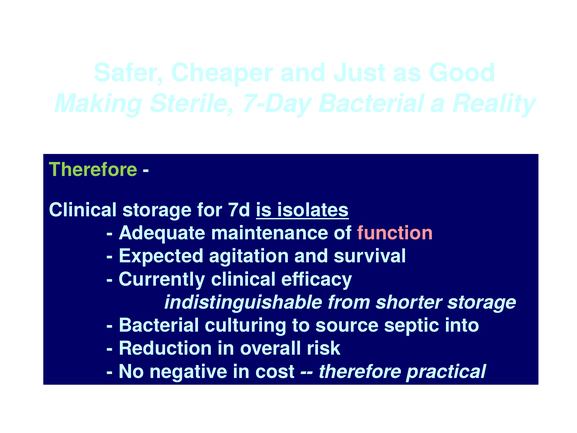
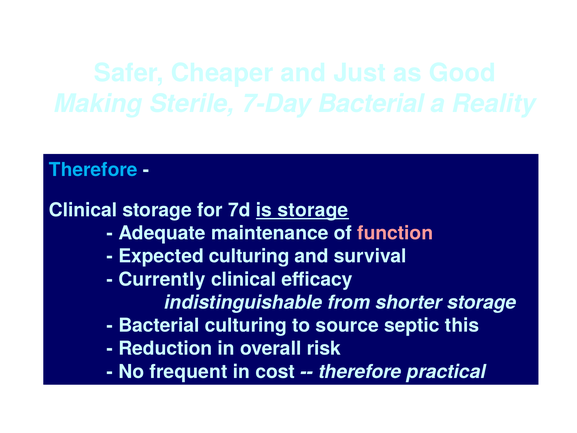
Therefore at (93, 170) colour: light green -> light blue
is isolates: isolates -> storage
Expected agitation: agitation -> culturing
into: into -> this
negative: negative -> frequent
